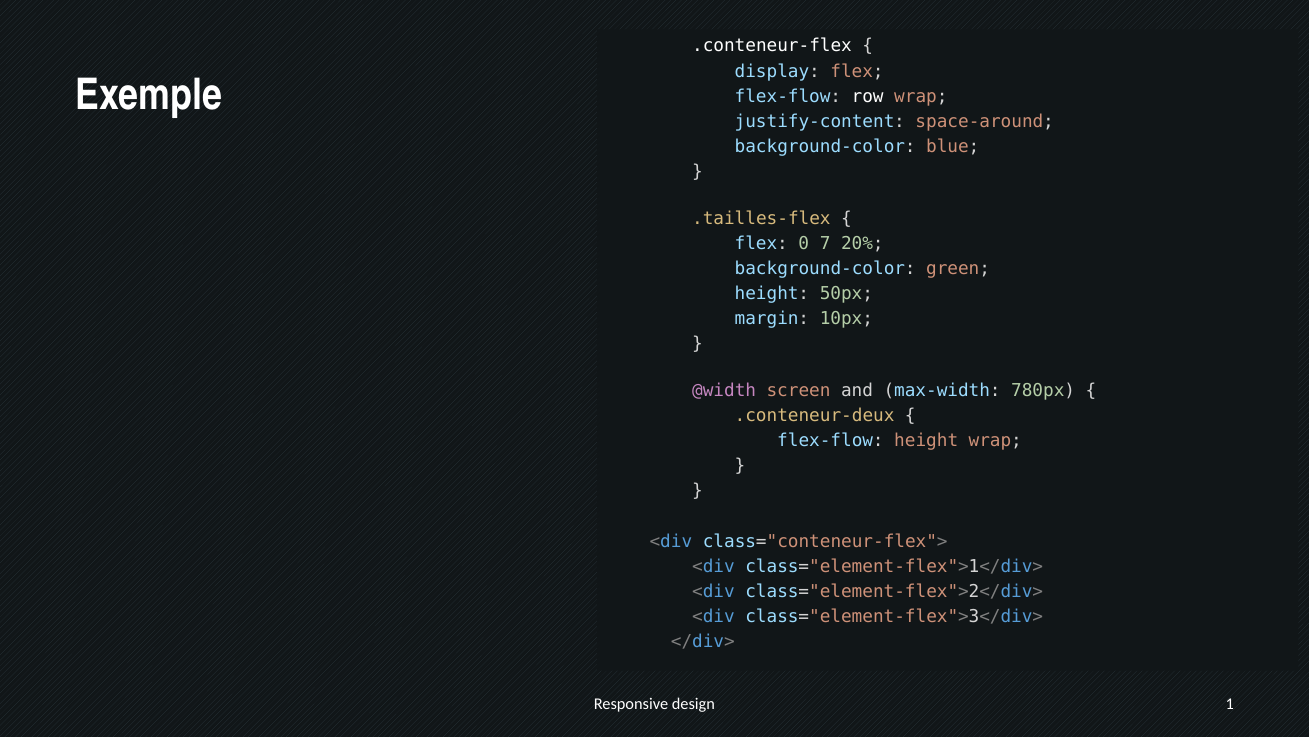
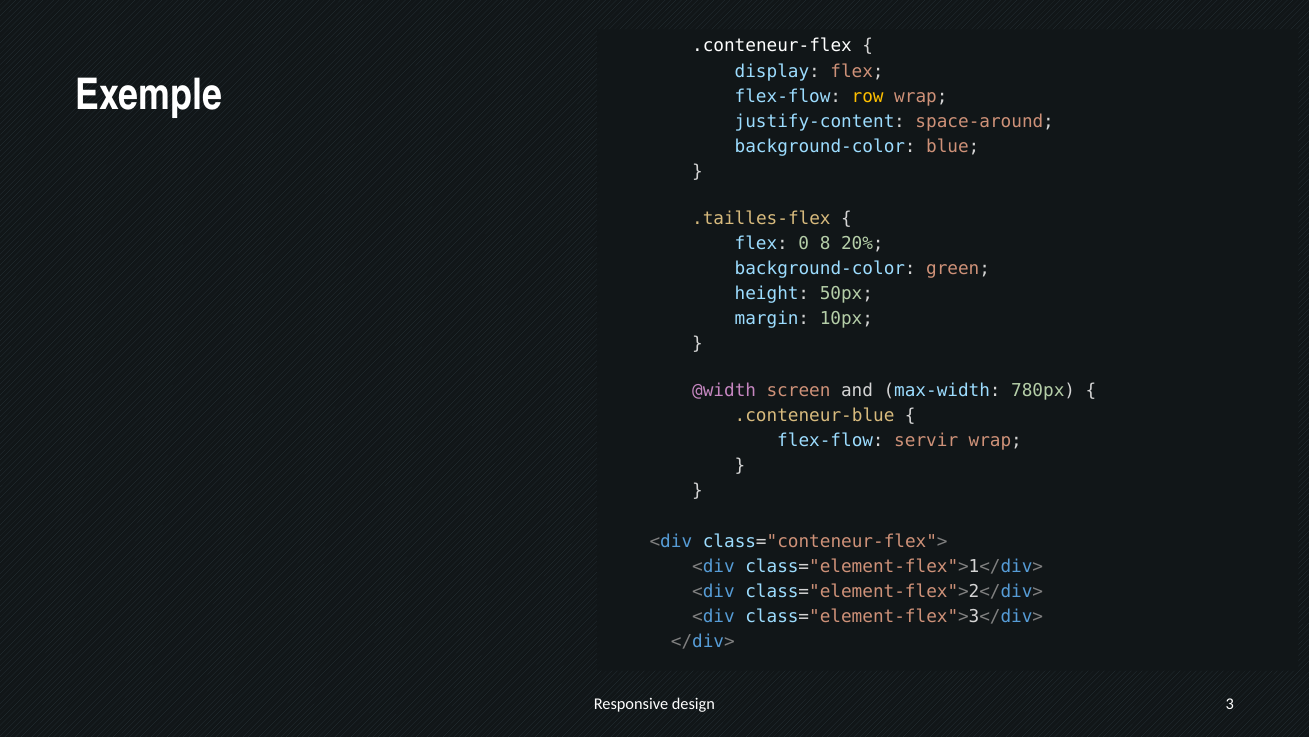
row colour: white -> yellow
7: 7 -> 8
.conteneur-deux: .conteneur-deux -> .conteneur-blue
flex-flow height: height -> servir
1: 1 -> 3
